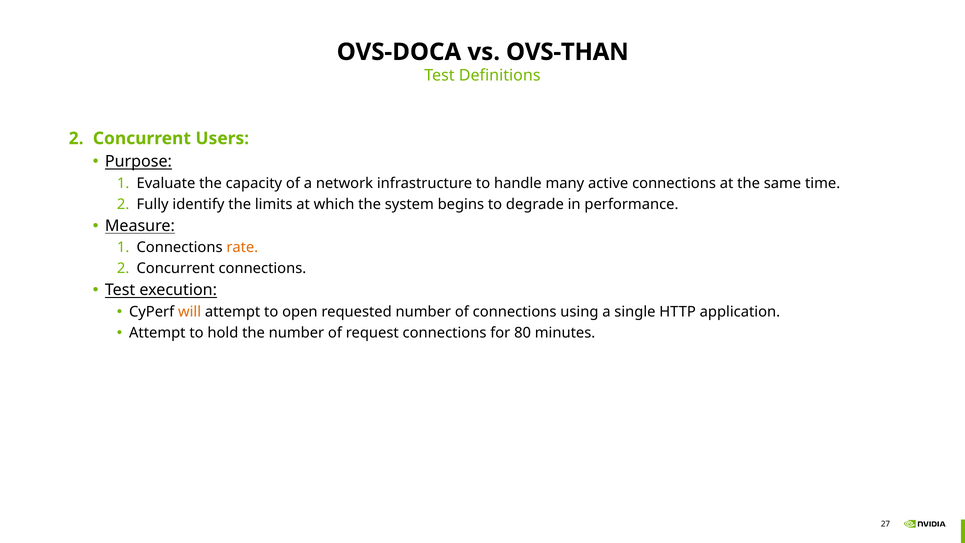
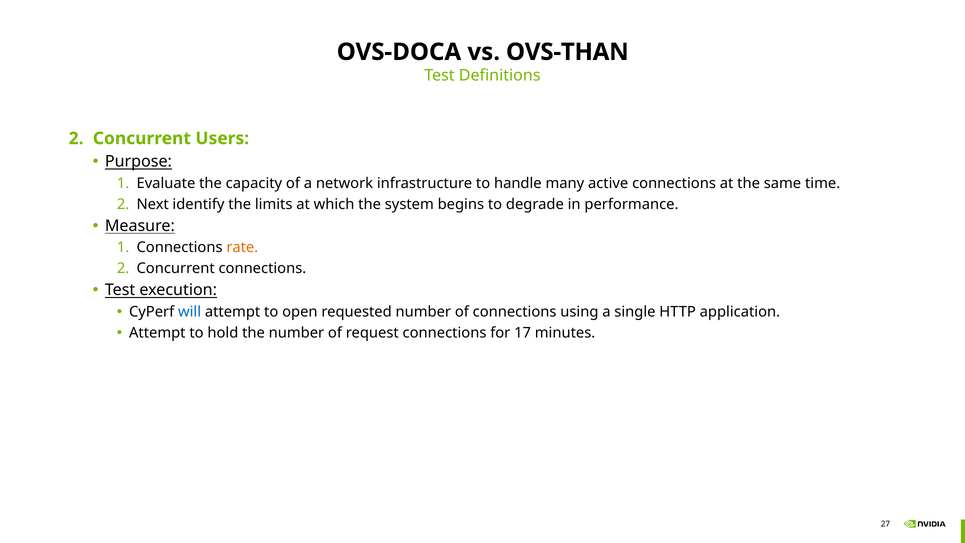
Fully: Fully -> Next
will colour: orange -> blue
80: 80 -> 17
